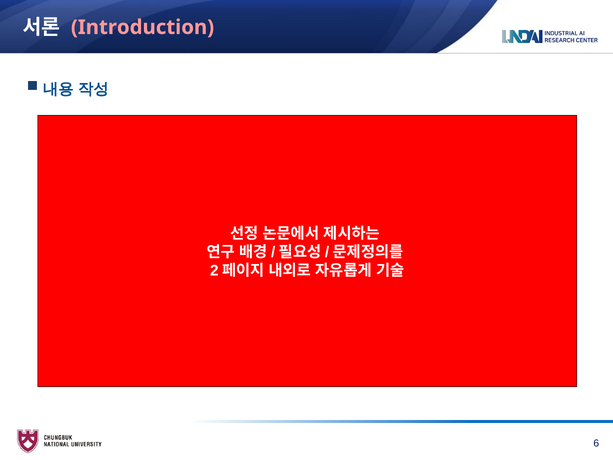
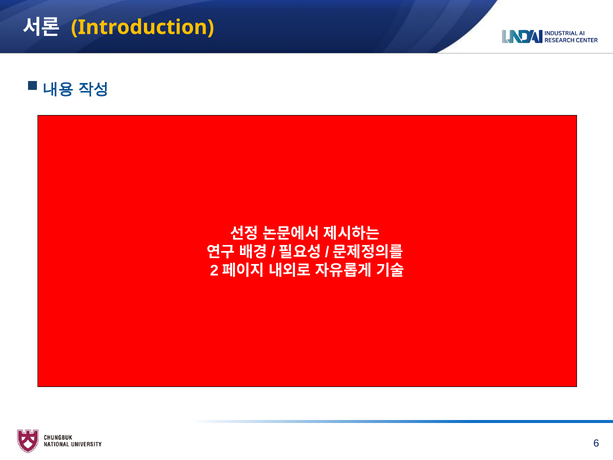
Introduction colour: pink -> yellow
